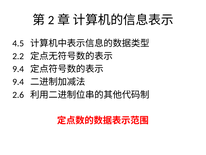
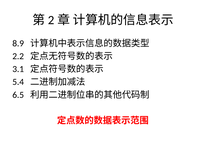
4.5: 4.5 -> 8.9
9.4 at (18, 69): 9.4 -> 3.1
9.4 at (18, 82): 9.4 -> 5.4
2.6: 2.6 -> 6.5
